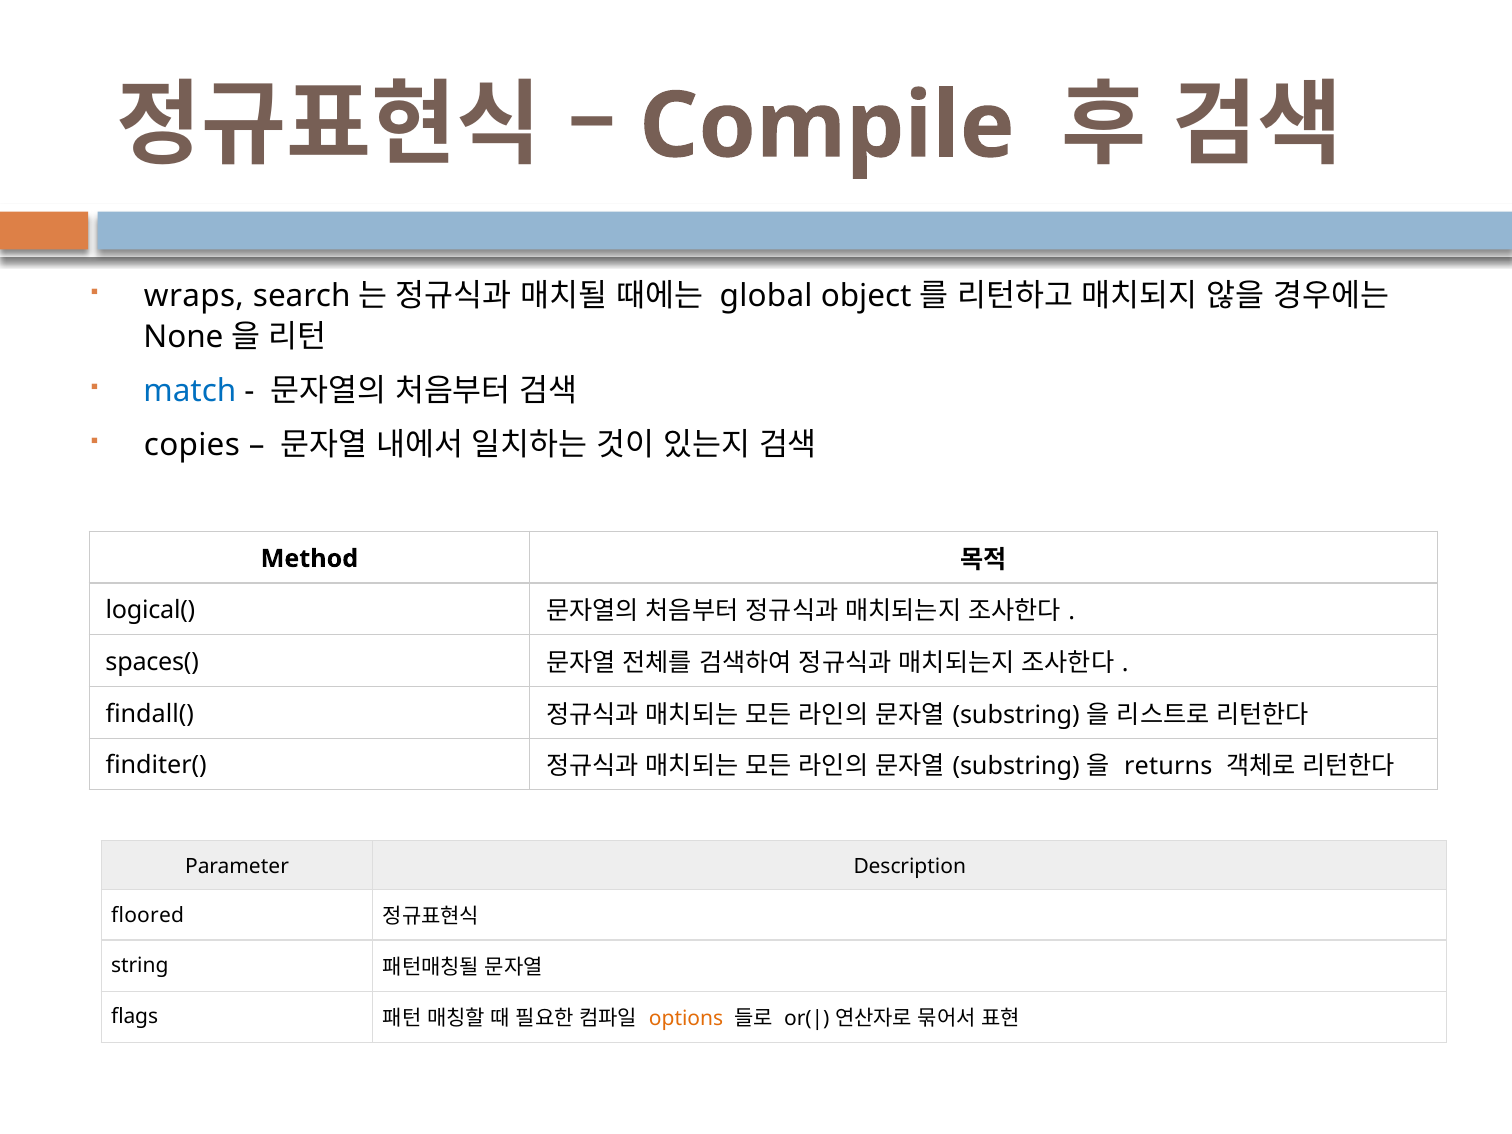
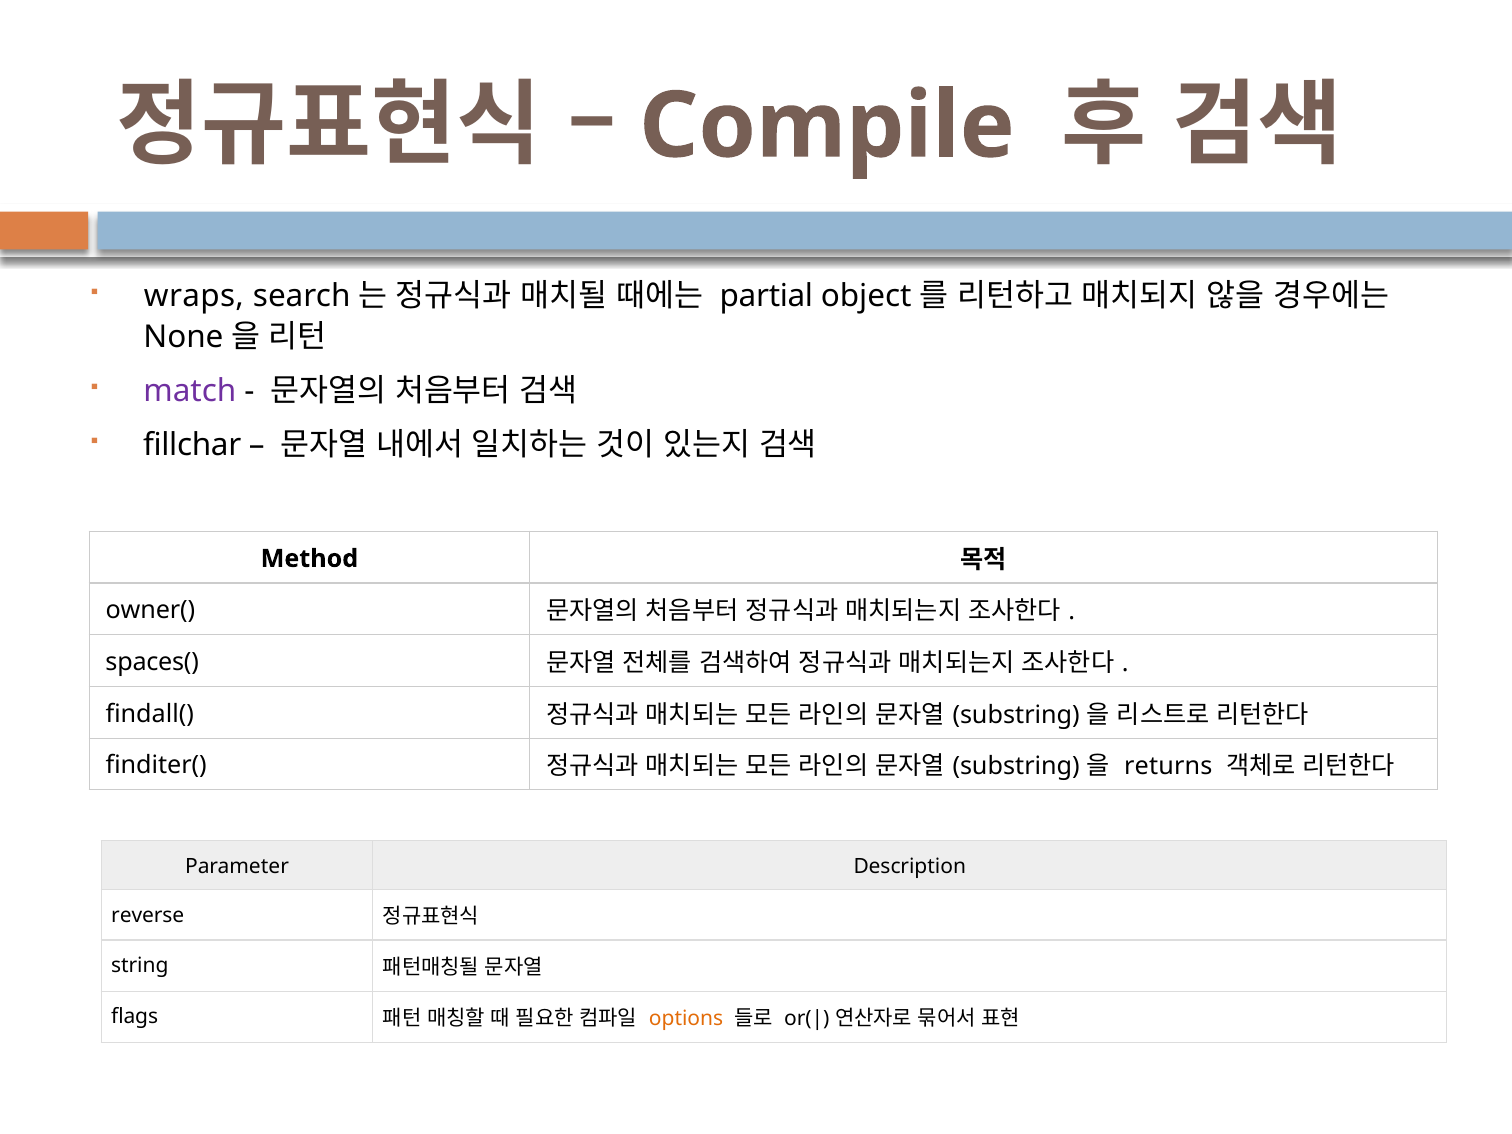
global: global -> partial
match colour: blue -> purple
copies: copies -> fillchar
logical(: logical( -> owner(
floored: floored -> reverse
